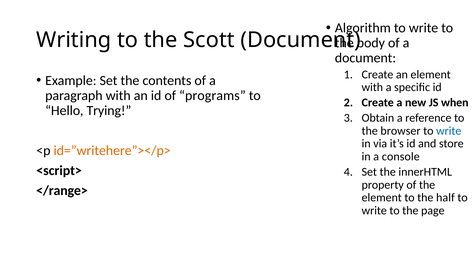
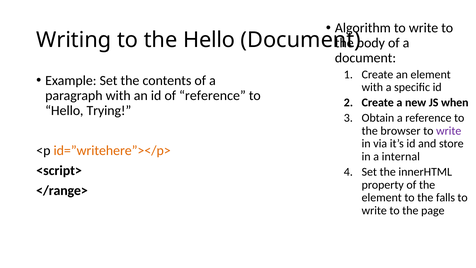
the Scott: Scott -> Hello
of programs: programs -> reference
write at (449, 131) colour: blue -> purple
console: console -> internal
half: half -> falls
